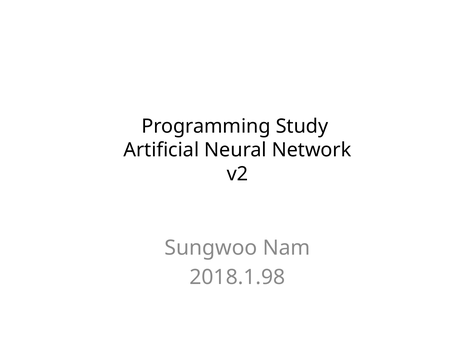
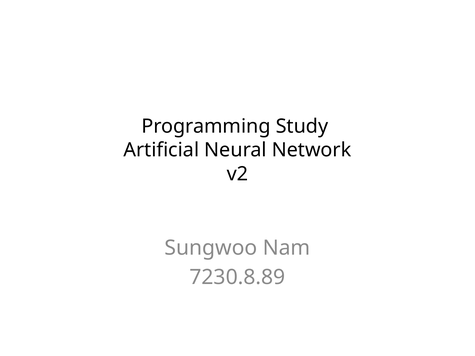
2018.1.98: 2018.1.98 -> 7230.8.89
